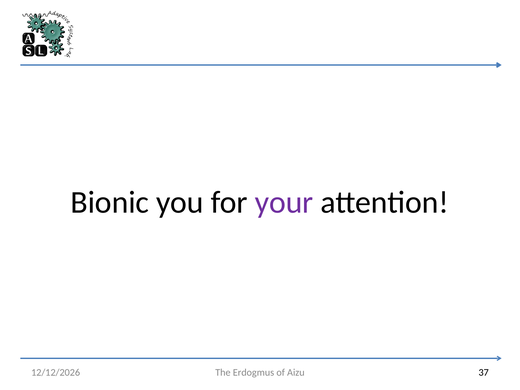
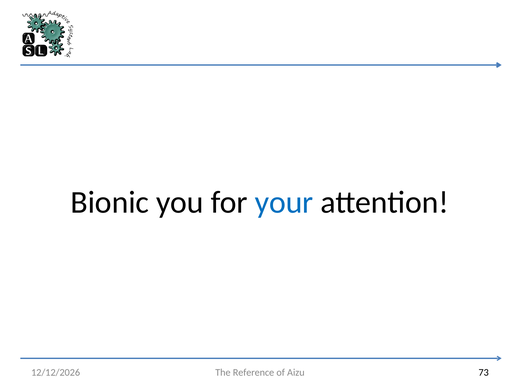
your colour: purple -> blue
Erdogmus: Erdogmus -> Reference
37: 37 -> 73
